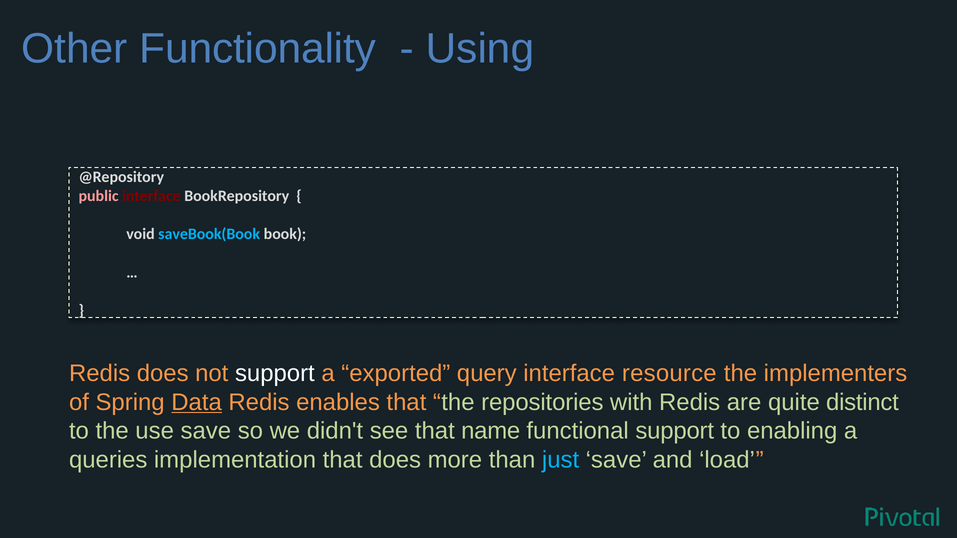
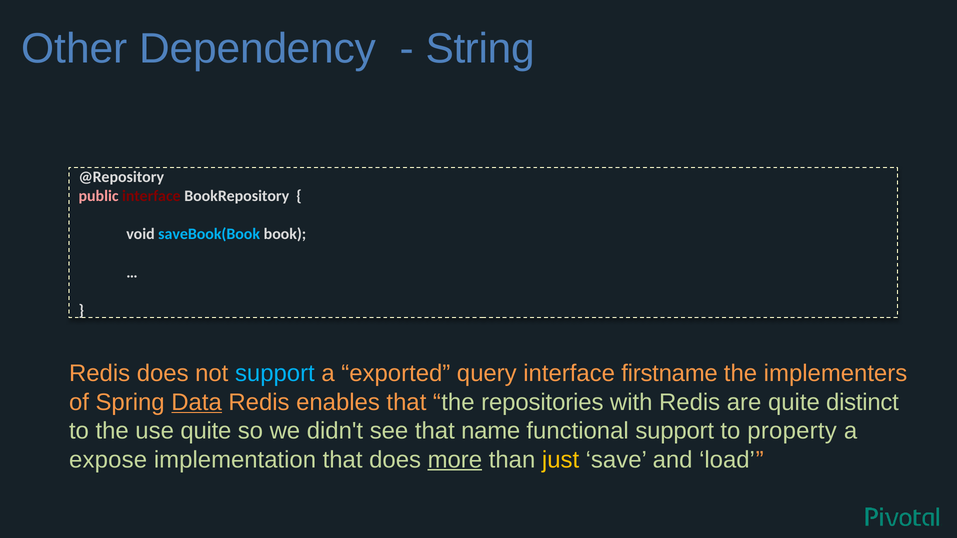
Functionality: Functionality -> Dependency
Using: Using -> String
support at (275, 374) colour: white -> light blue
resource: resource -> firstname
use save: save -> quite
enabling: enabling -> property
queries: queries -> expose
more underline: none -> present
just colour: light blue -> yellow
